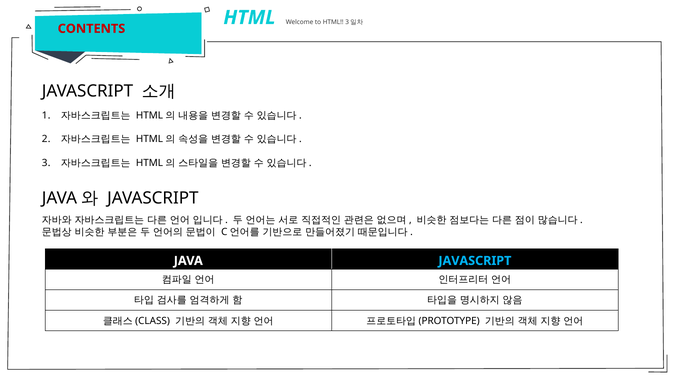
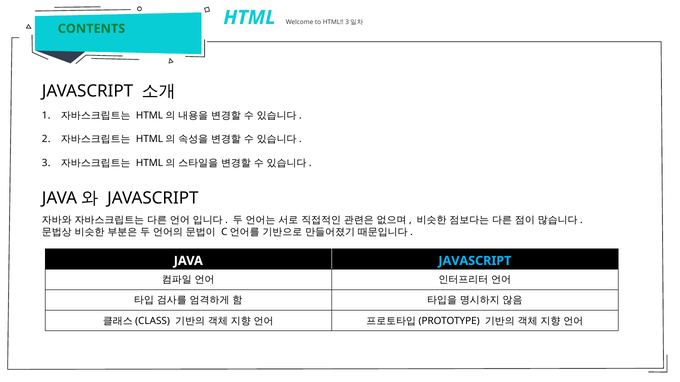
CONTENTS colour: red -> green
